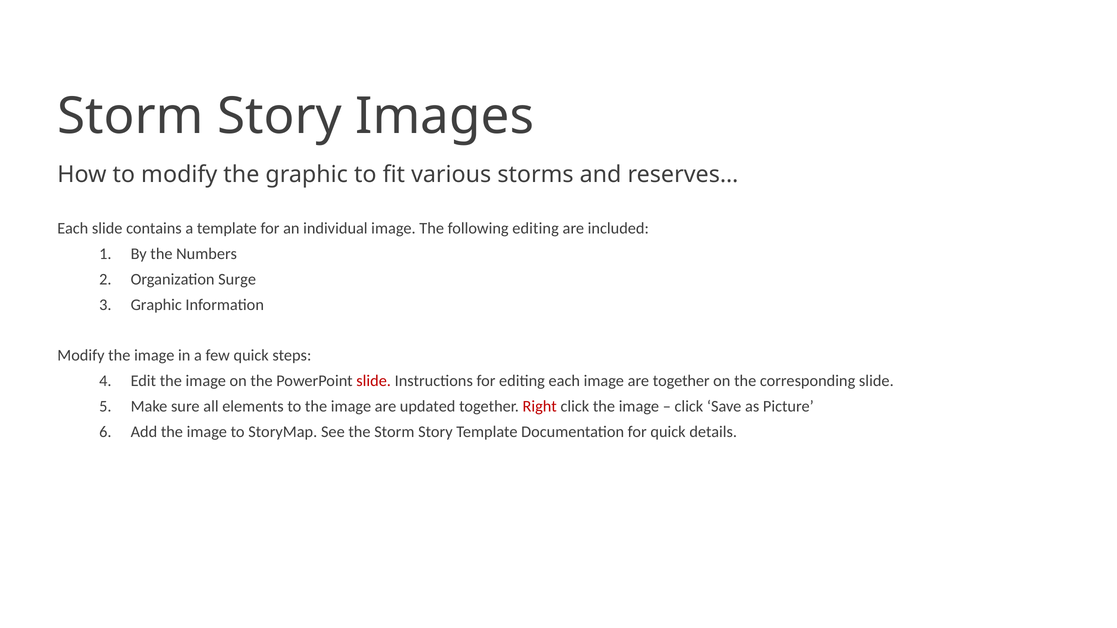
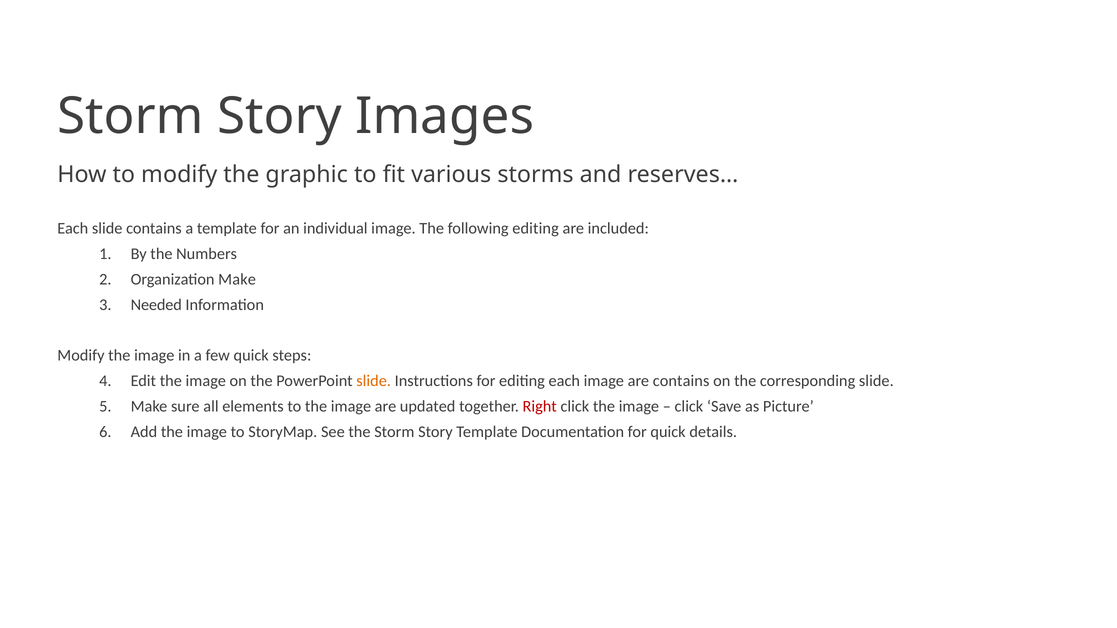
Organization Surge: Surge -> Make
Graphic at (156, 305): Graphic -> Needed
slide at (374, 381) colour: red -> orange
are together: together -> contains
